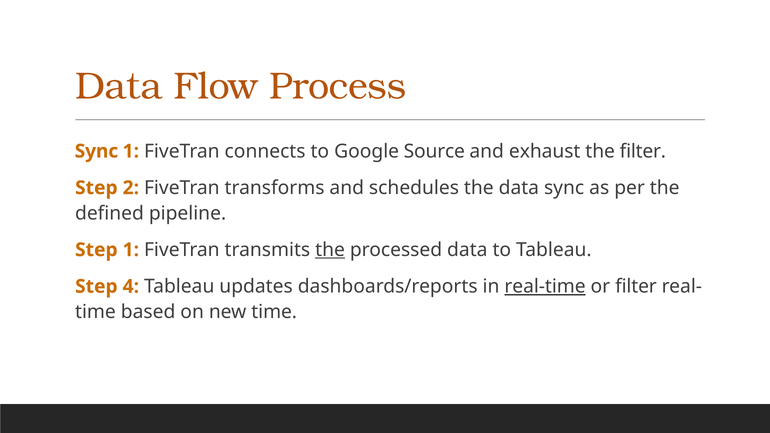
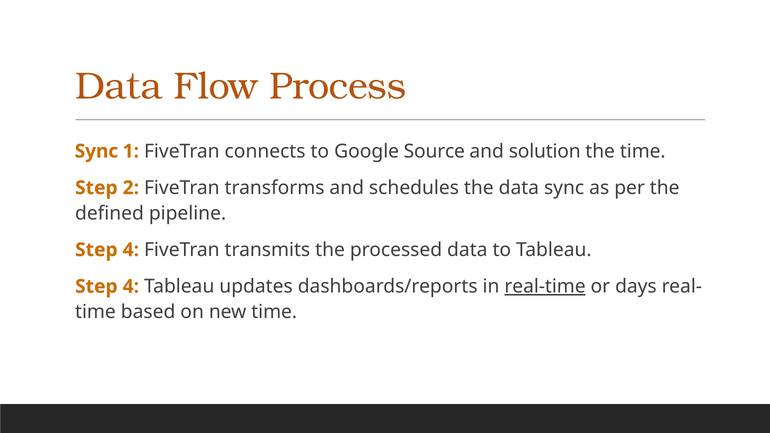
exhaust: exhaust -> solution
the filter: filter -> time
1 at (131, 250): 1 -> 4
the at (330, 250) underline: present -> none
or filter: filter -> days
